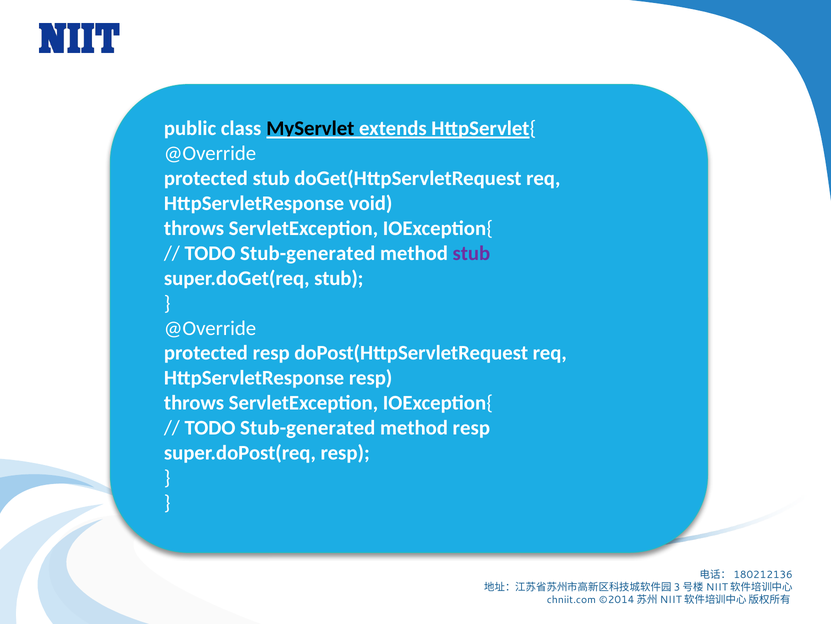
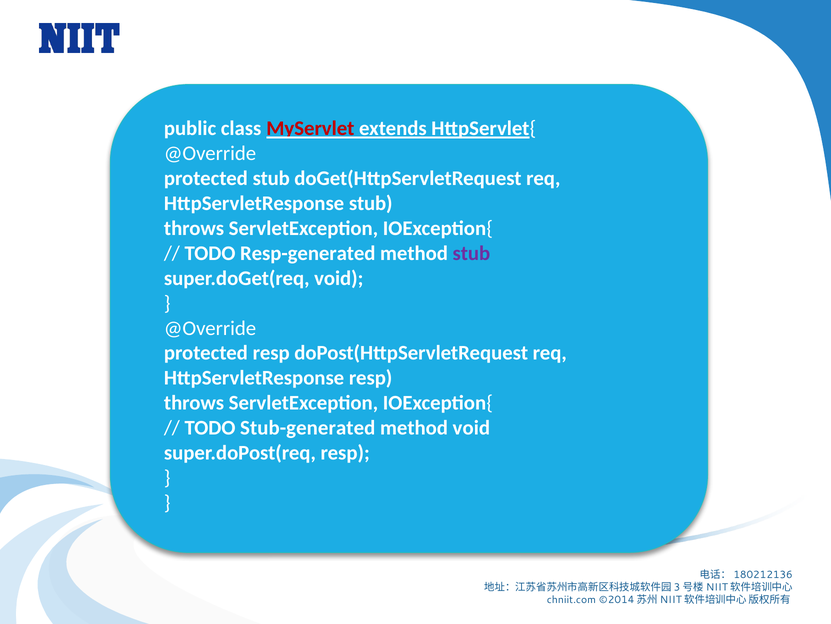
MyServlet colour: black -> red
HttpServletResponse void: void -> stub
Stub-generated at (308, 253): Stub-generated -> Resp-generated
super.doGet(req stub: stub -> void
method resp: resp -> void
